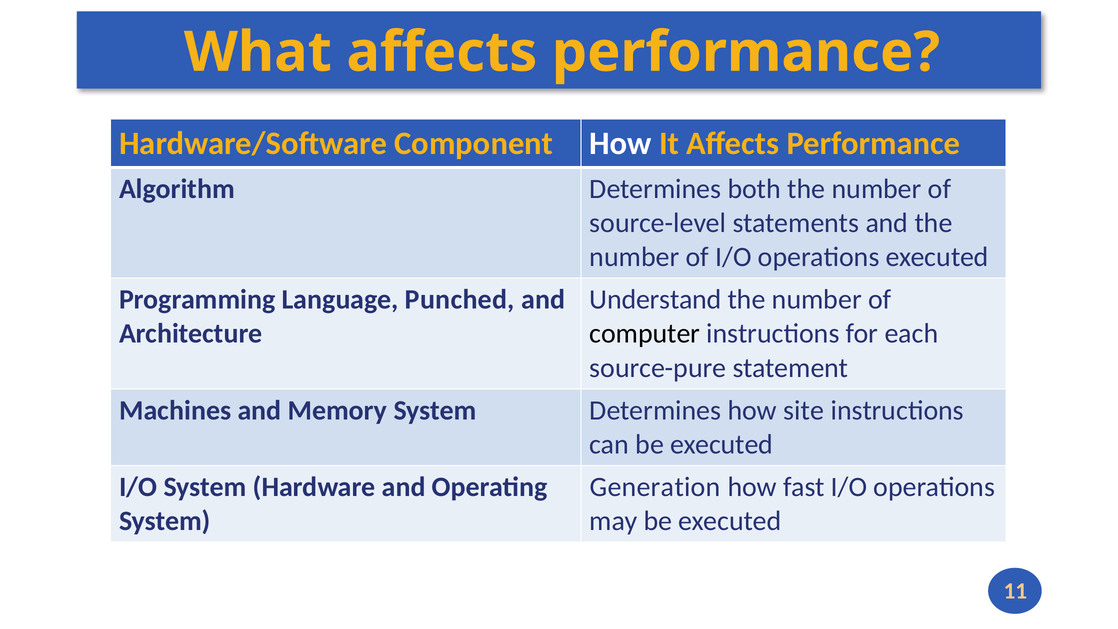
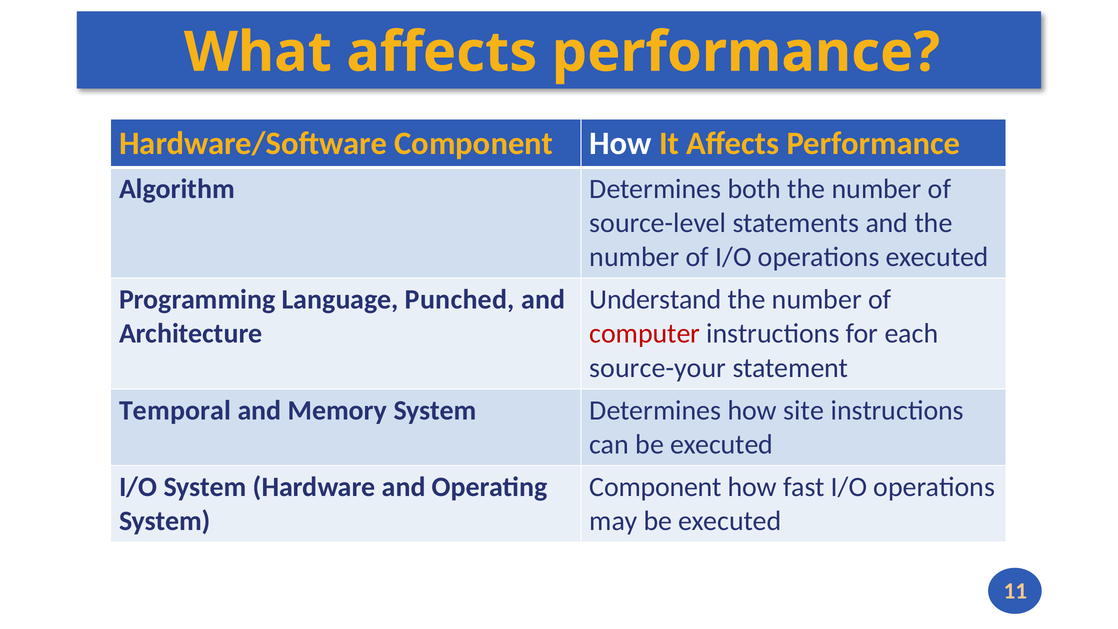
computer colour: black -> red
source-pure: source-pure -> source-your
Machines: Machines -> Temporal
Generation at (655, 487): Generation -> Component
